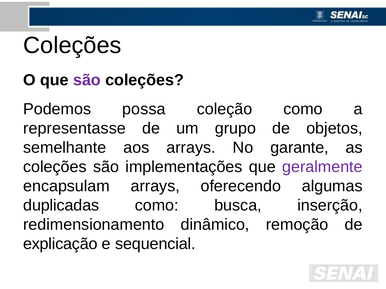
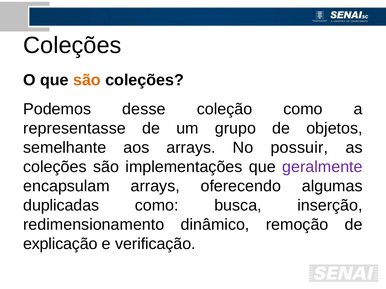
são at (87, 80) colour: purple -> orange
possa: possa -> desse
garante: garante -> possuir
sequencial: sequencial -> verificação
